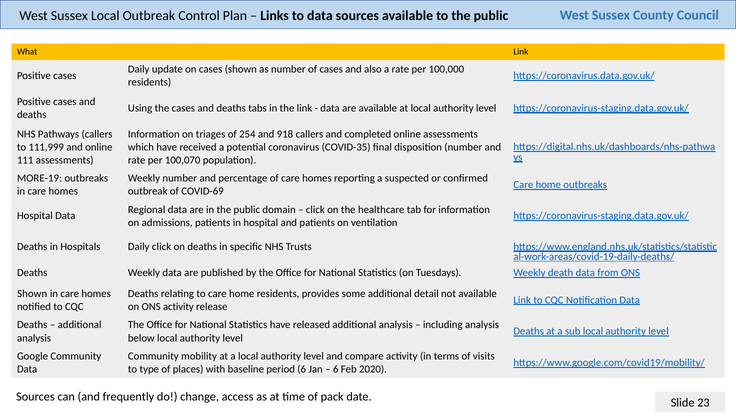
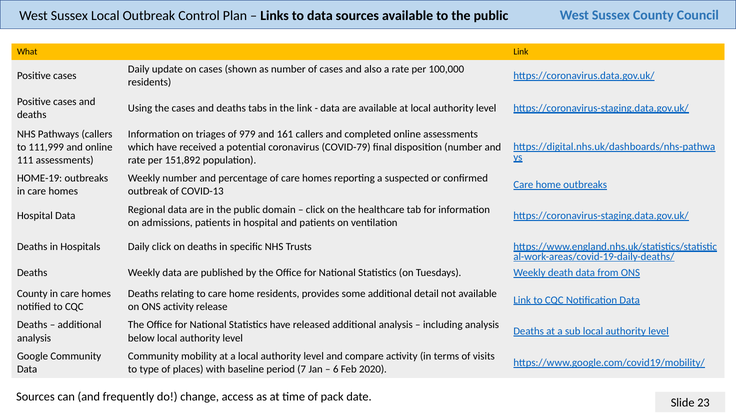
254: 254 -> 979
918: 918 -> 161
COVID-35: COVID-35 -> COVID-79
100,070: 100,070 -> 151,892
MORE-19: MORE-19 -> HOME-19
COVID-69: COVID-69 -> COVID-13
Shown at (32, 294): Shown -> County
period 6: 6 -> 7
